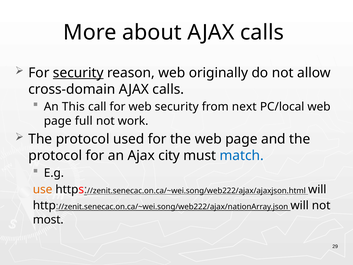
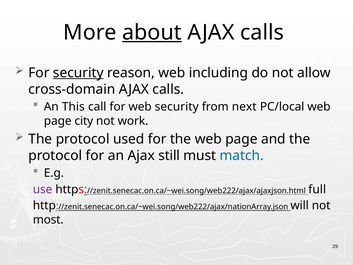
about underline: none -> present
originally: originally -> including
full: full -> city
city: city -> still
use colour: orange -> purple
will at (317, 189): will -> full
